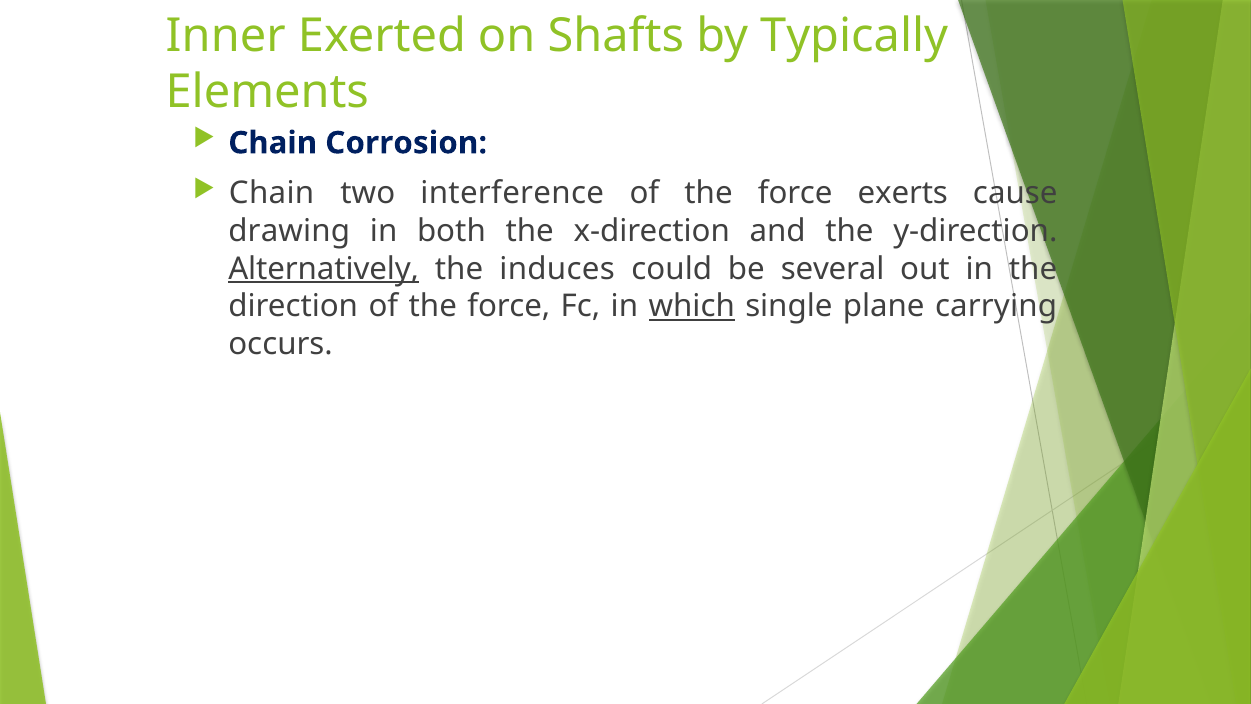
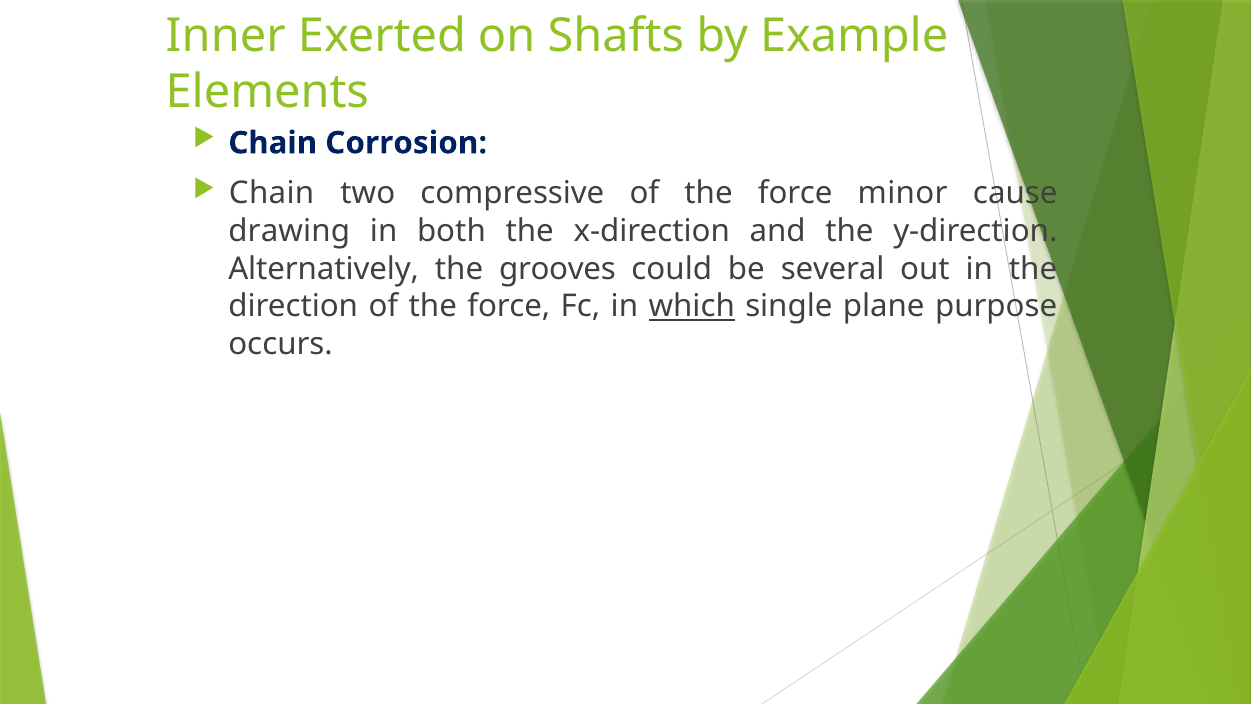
Typically: Typically -> Example
interference: interference -> compressive
exerts: exerts -> minor
Alternatively underline: present -> none
induces: induces -> grooves
carrying: carrying -> purpose
